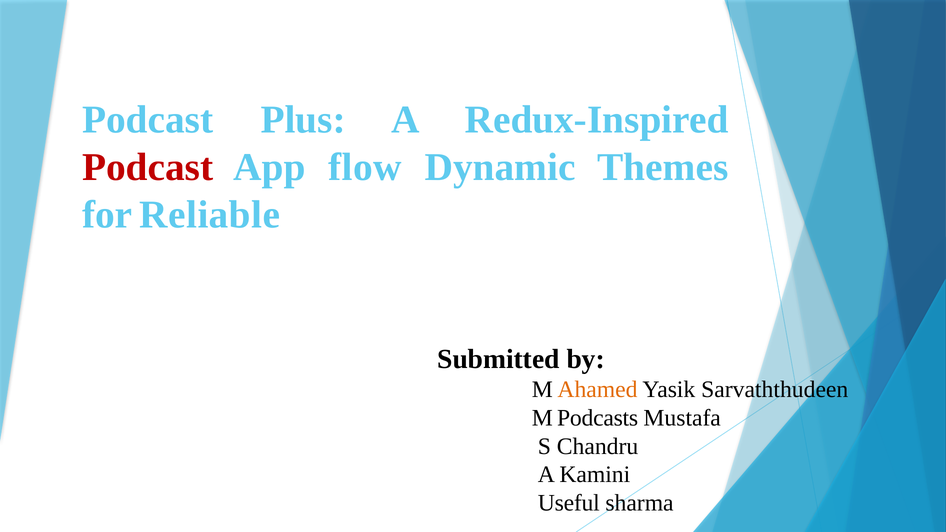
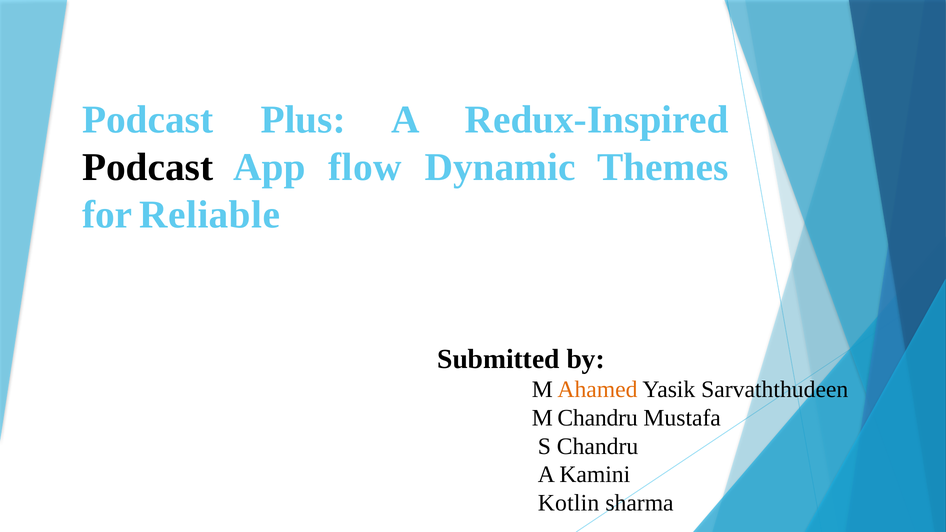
Podcast at (148, 167) colour: red -> black
M Podcasts: Podcasts -> Chandru
Useful: Useful -> Kotlin
